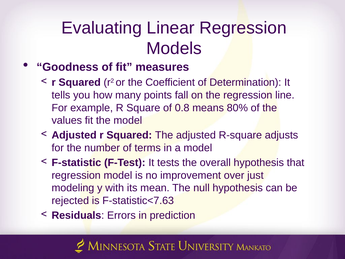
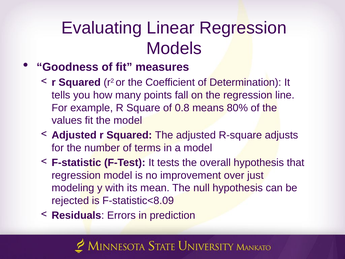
F-statistic<7.63: F-statistic<7.63 -> F-statistic<8.09
